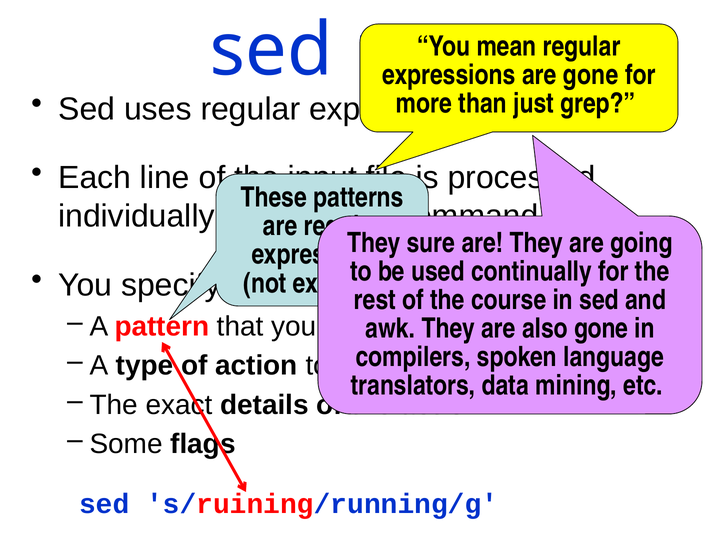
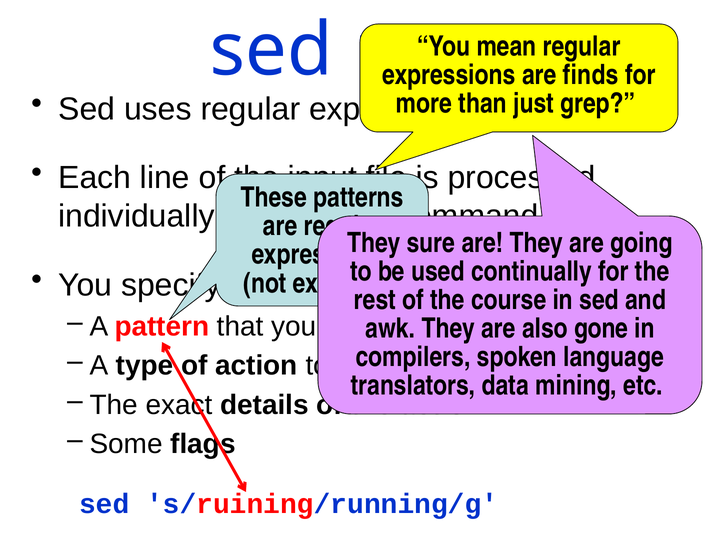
are gone: gone -> finds
